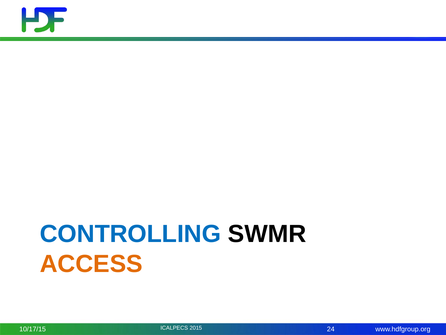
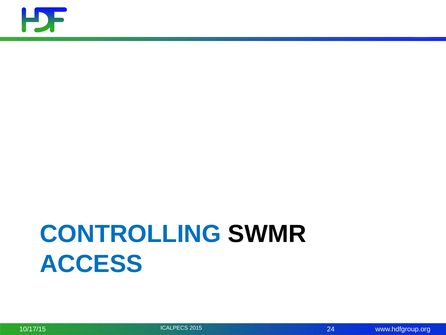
ACCESS colour: orange -> blue
